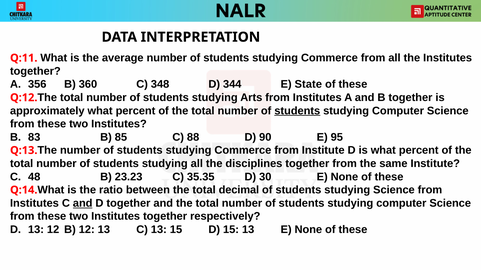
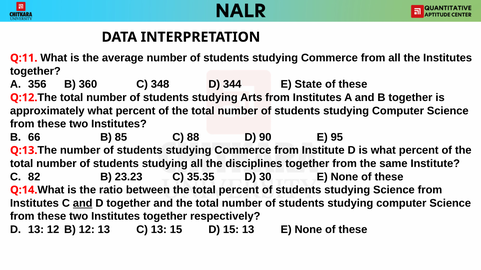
students at (297, 111) underline: present -> none
83: 83 -> 66
48: 48 -> 82
total decimal: decimal -> percent
